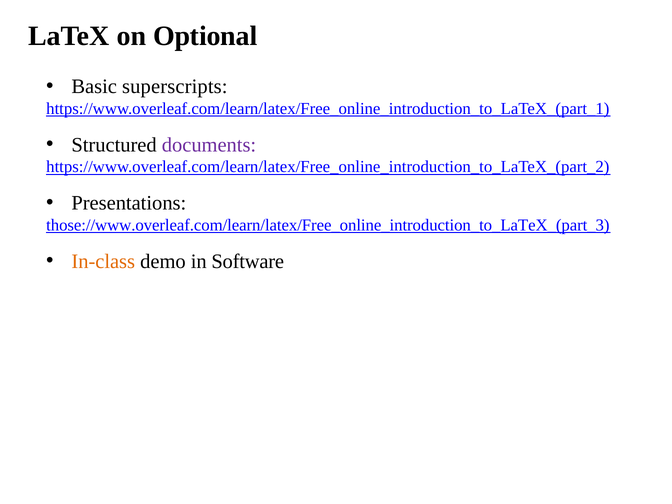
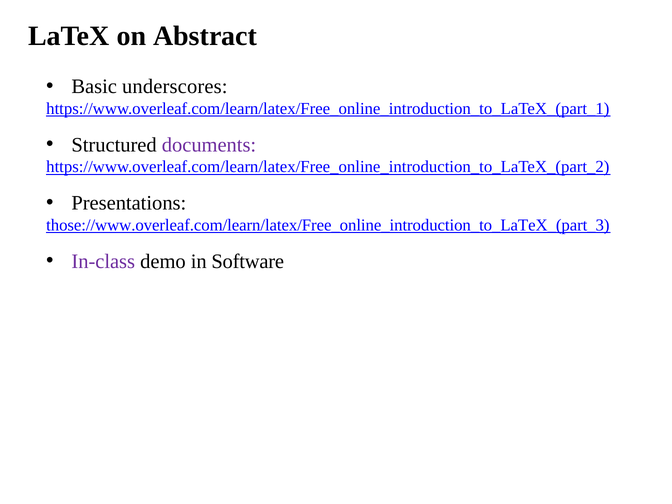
Optional: Optional -> Abstract
superscripts: superscripts -> underscores
In-class colour: orange -> purple
